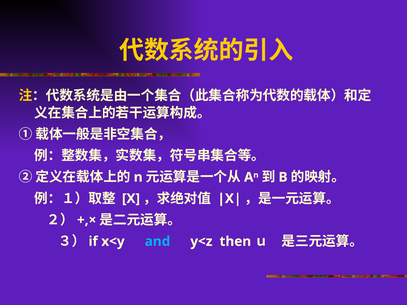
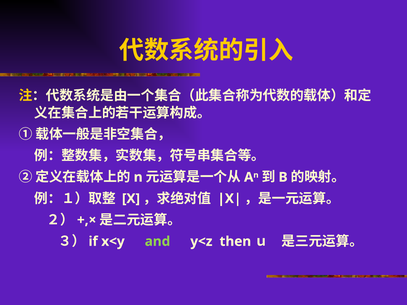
and colour: light blue -> light green
